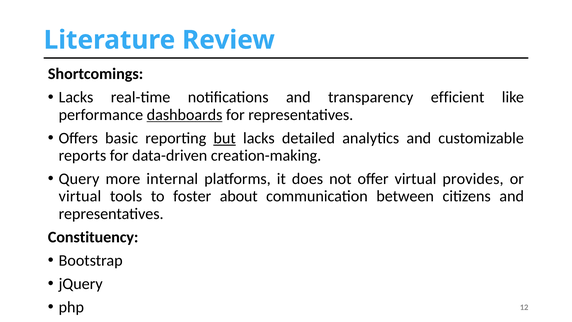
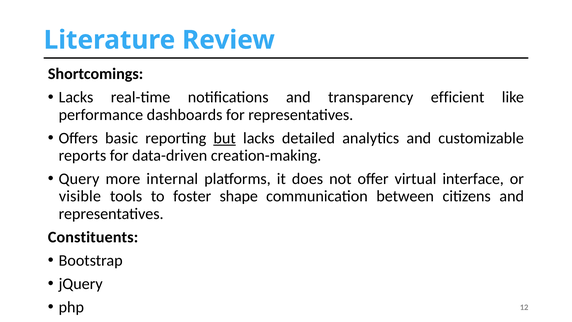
dashboards underline: present -> none
provides: provides -> interface
virtual at (80, 196): virtual -> visible
about: about -> shape
Constituency: Constituency -> Constituents
